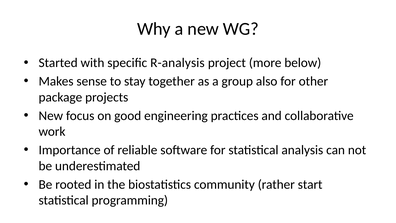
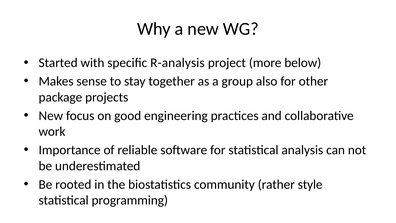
start: start -> style
